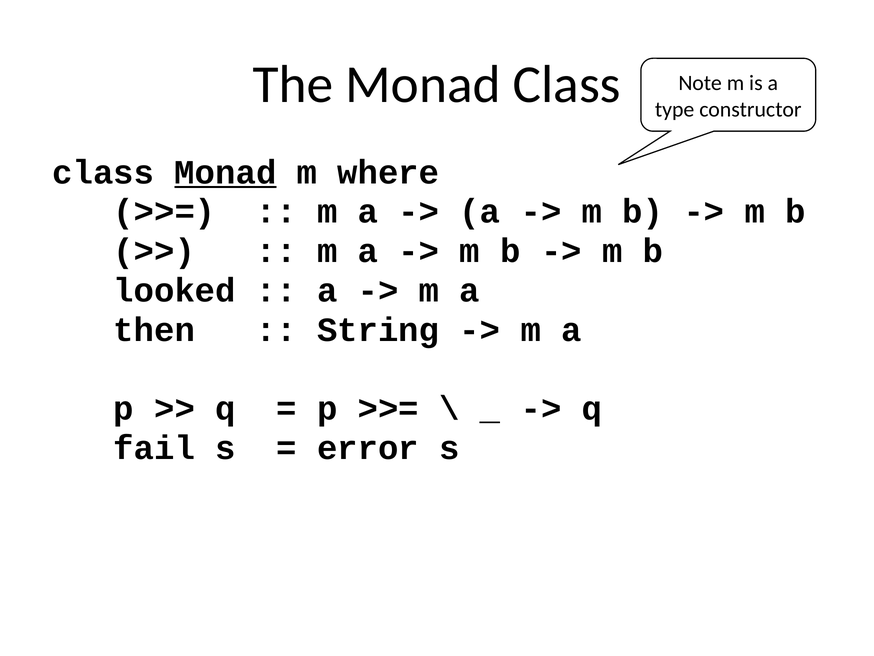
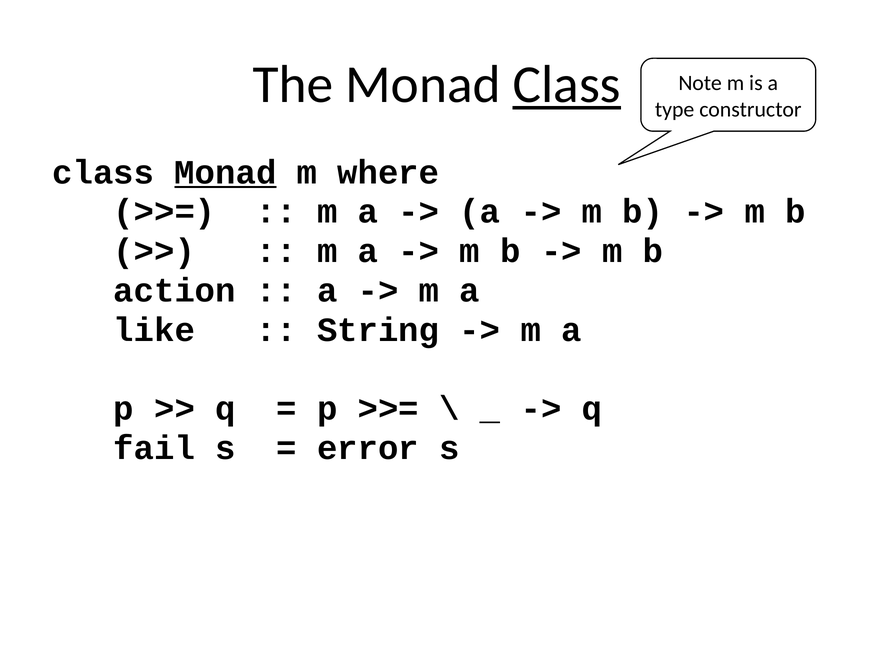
Class at (567, 85) underline: none -> present
looked: looked -> action
then: then -> like
